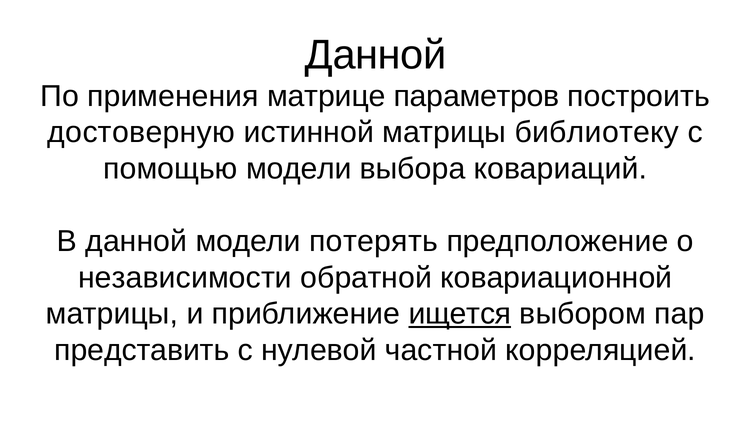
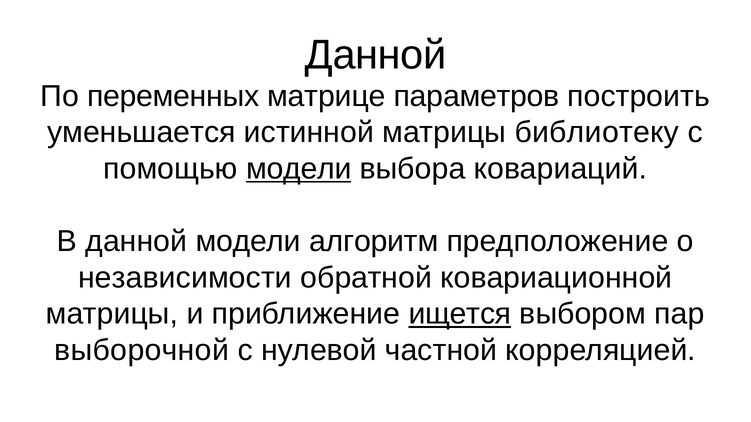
применения: применения -> переменных
достоверную: достоверную -> уменьшается
модели at (299, 169) underline: none -> present
потерять: потерять -> алгоритм
представить: представить -> выборочной
